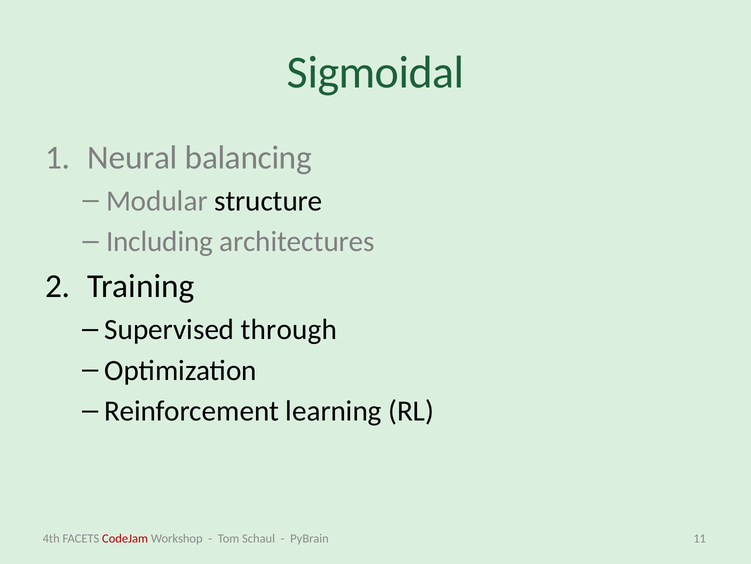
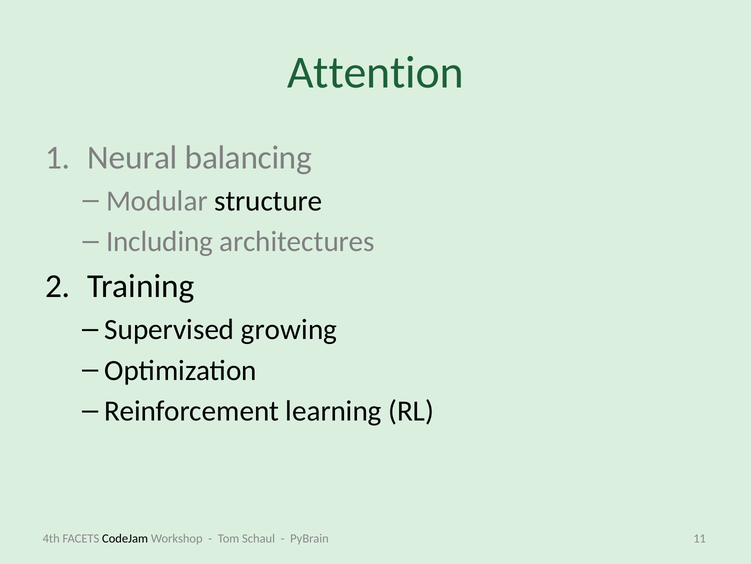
Sigmoidal: Sigmoidal -> Attention
through: through -> growing
CodeJam colour: red -> black
